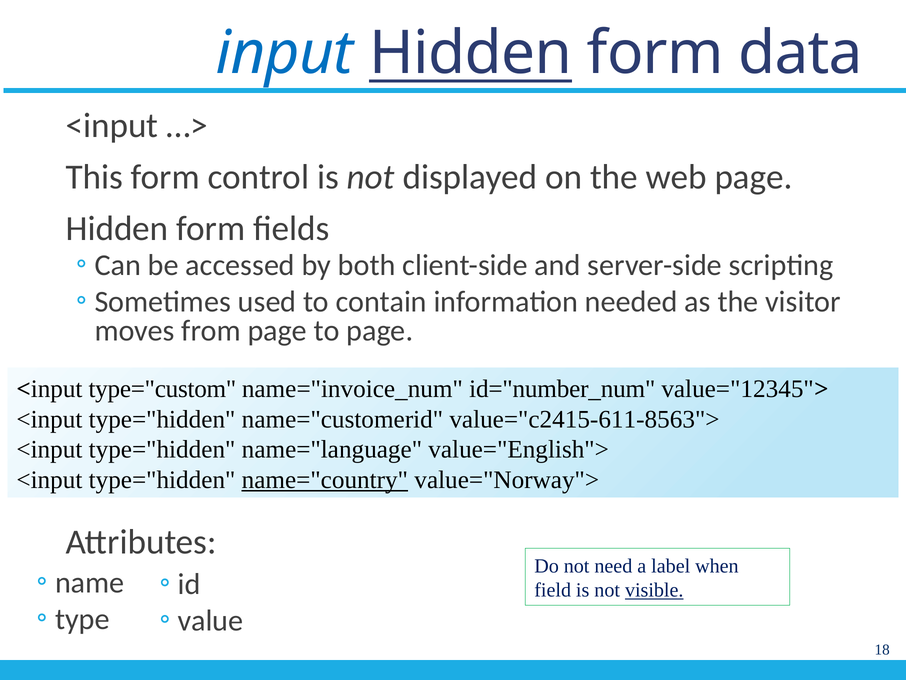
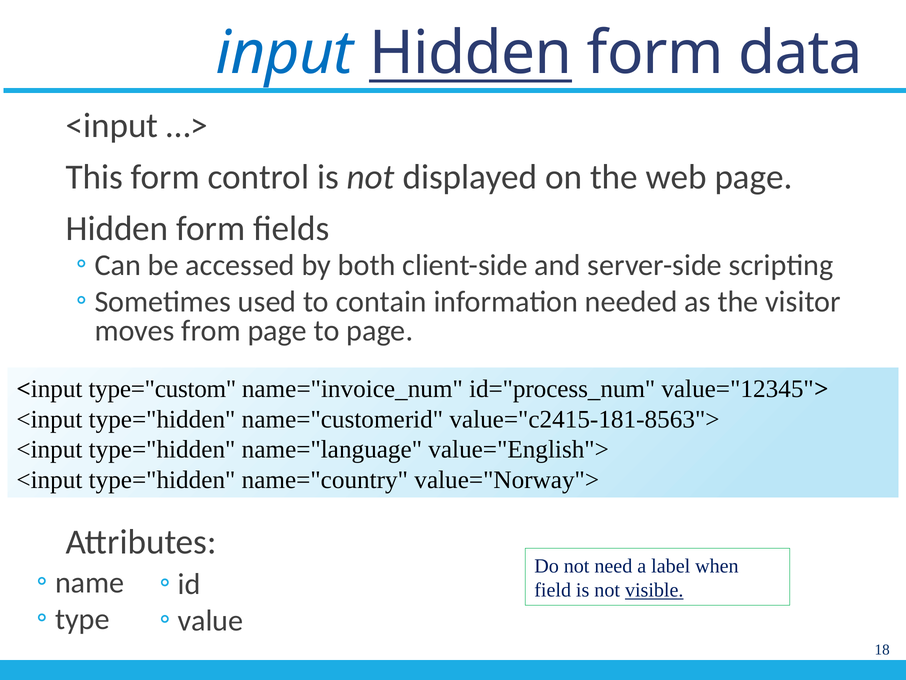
id="number_num: id="number_num -> id="process_num
value="c2415-611-8563">: value="c2415-611-8563"> -> value="c2415-181-8563">
name="country underline: present -> none
